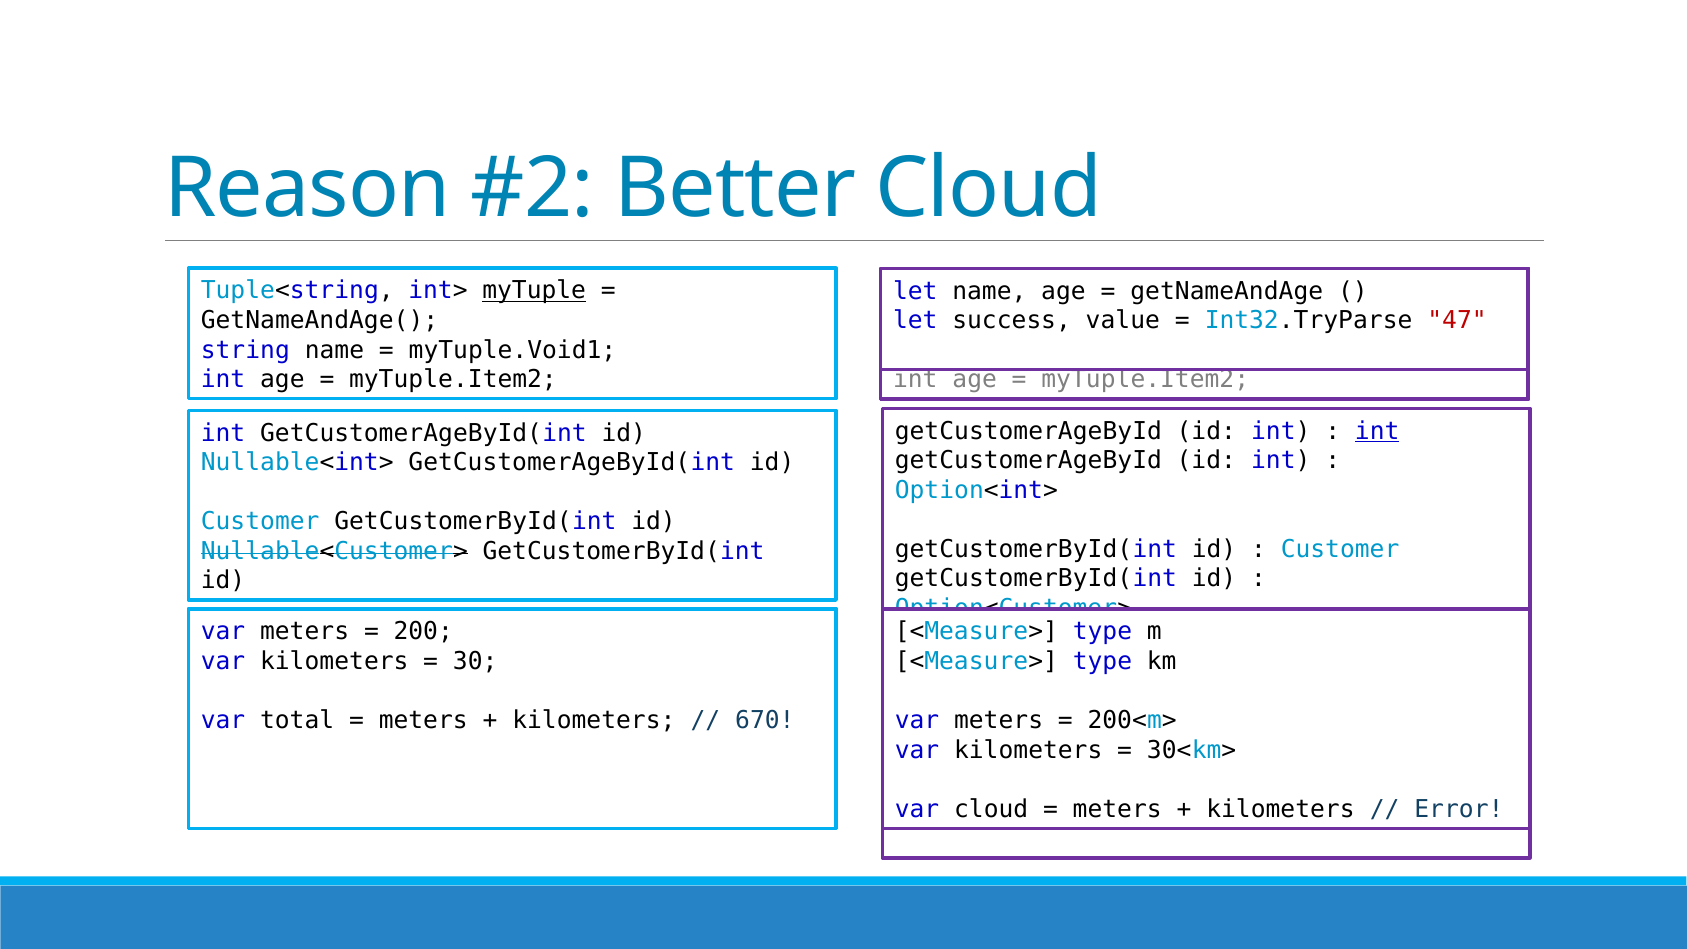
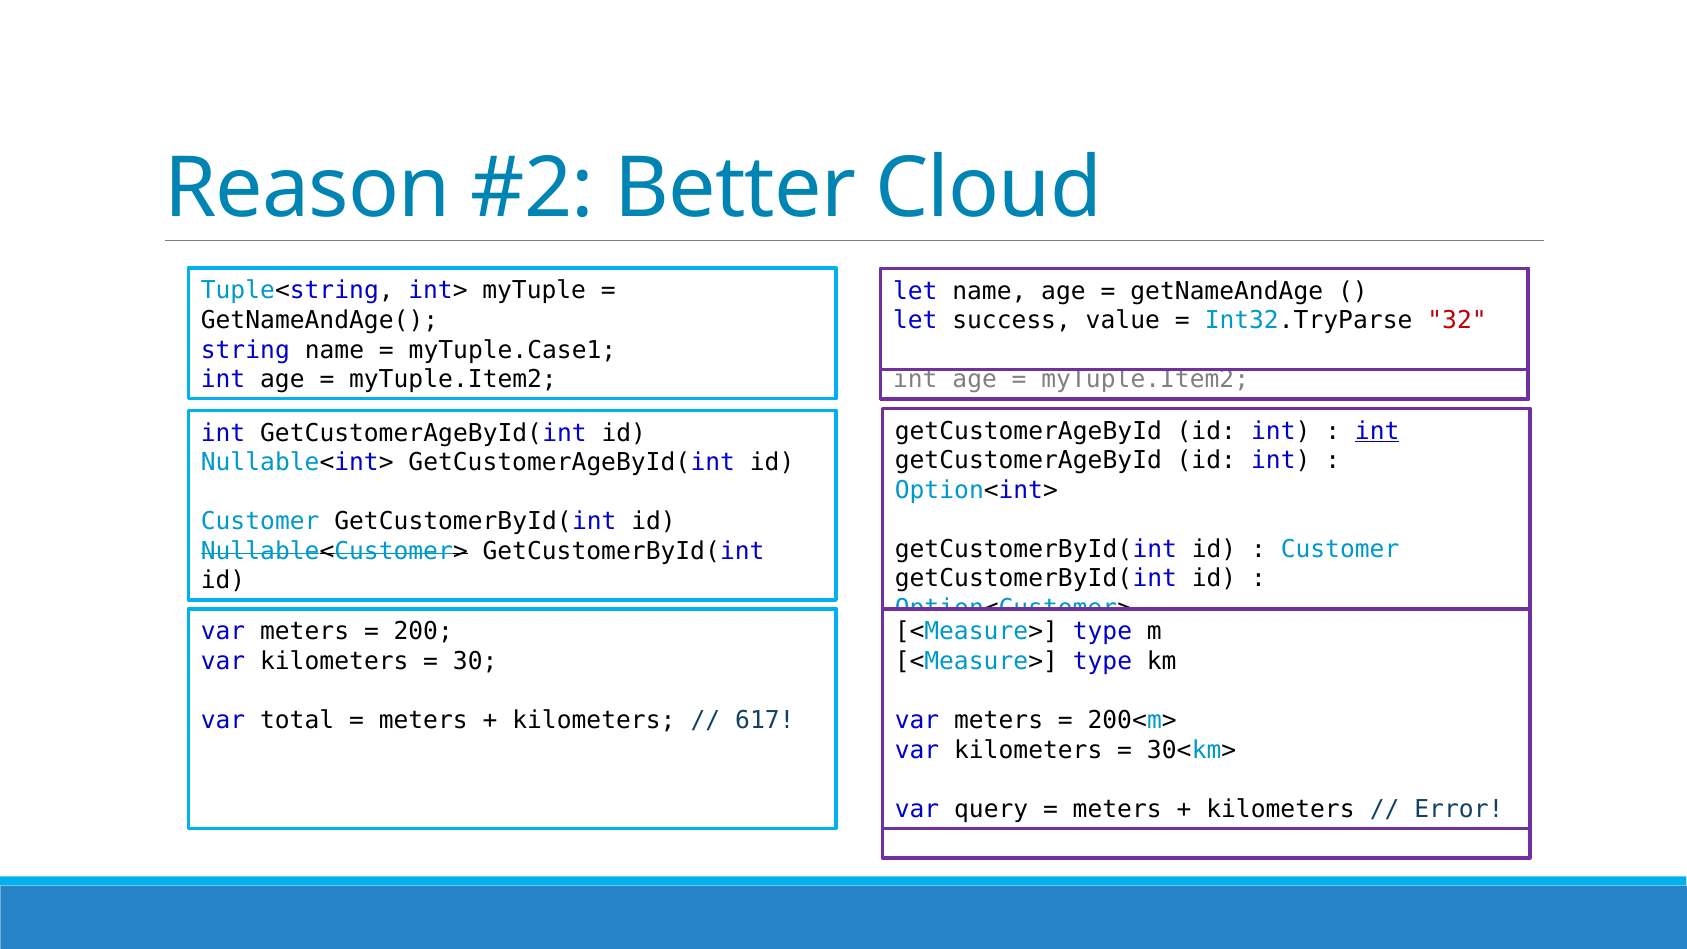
myTuple at (534, 291) underline: present -> none
47: 47 -> 32
myTuple.Void1: myTuple.Void1 -> myTuple.Case1
670: 670 -> 617
var cloud: cloud -> query
